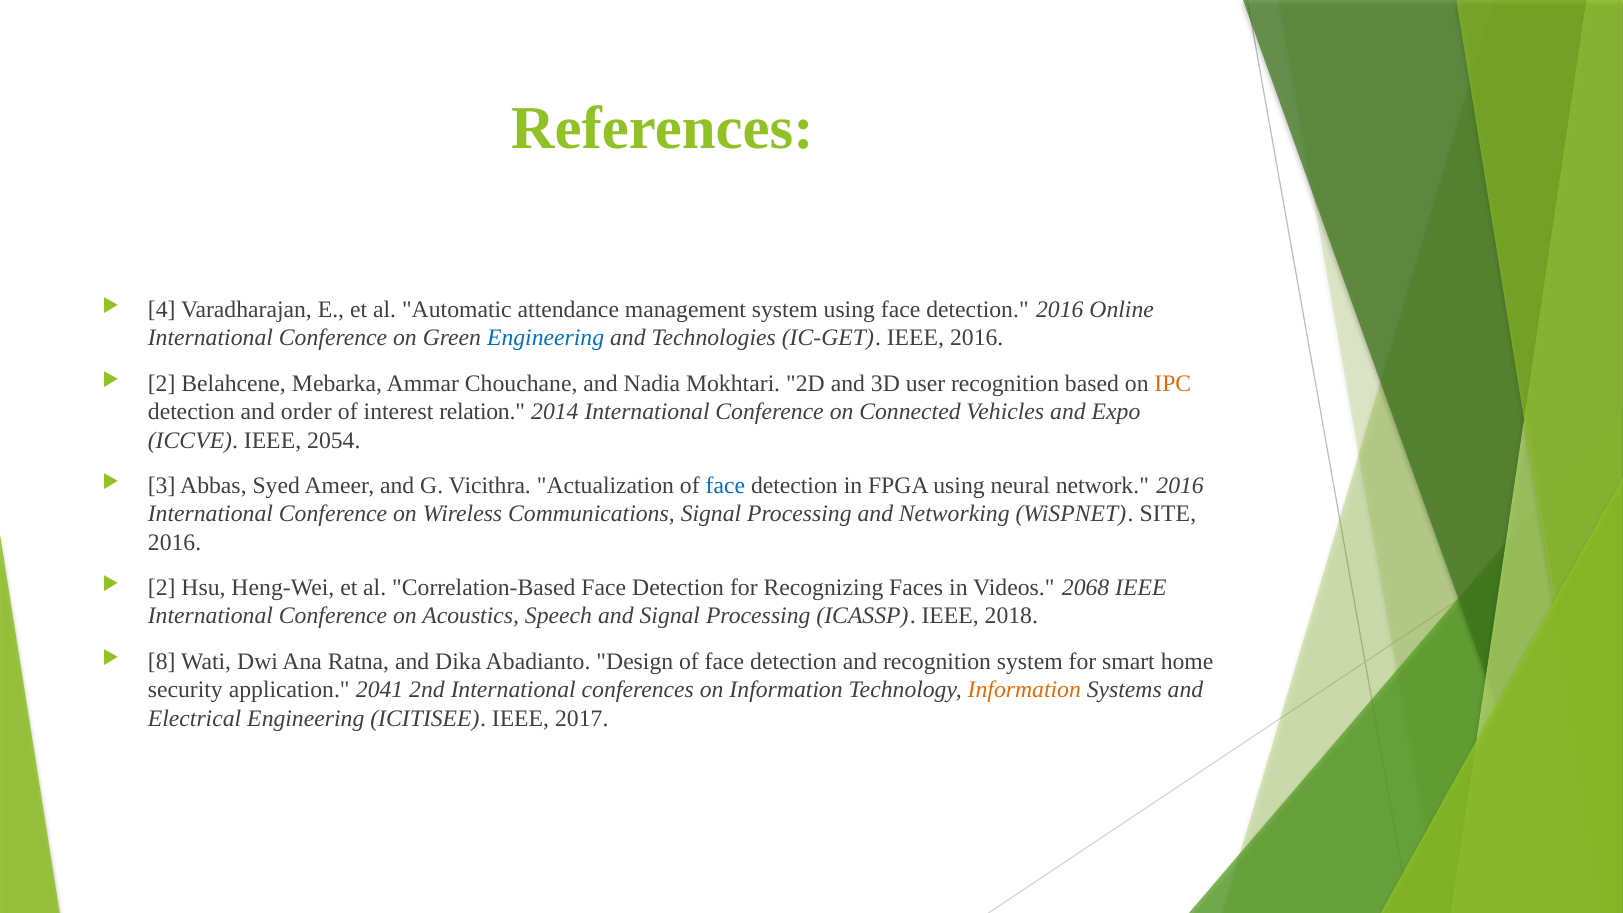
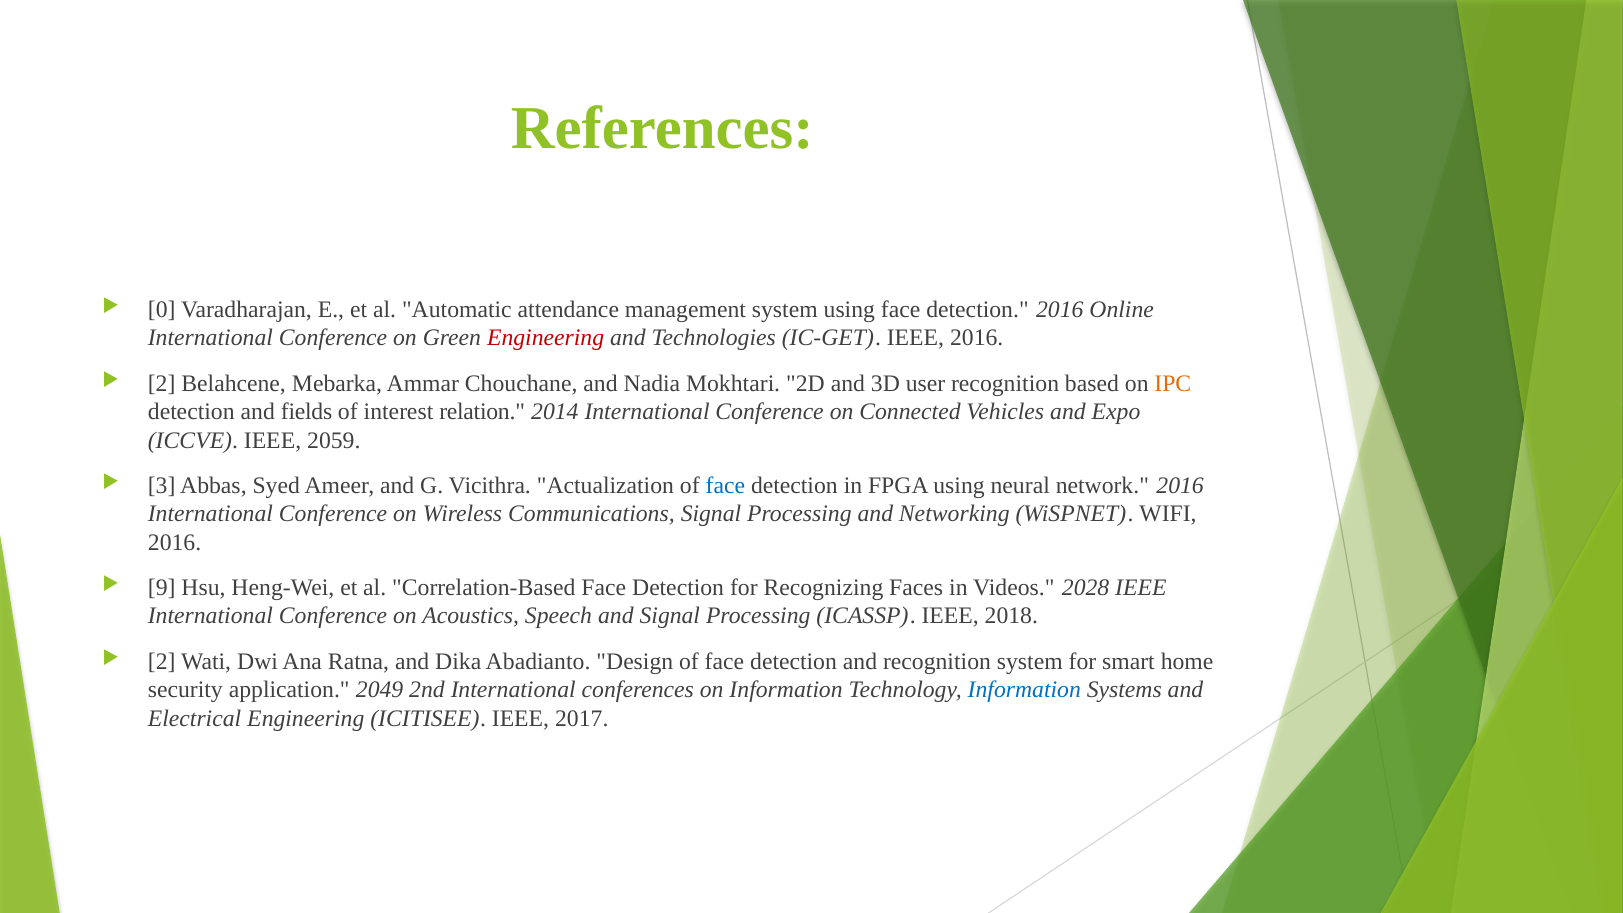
4: 4 -> 0
Engineering at (546, 338) colour: blue -> red
order: order -> fields
2054: 2054 -> 2059
SITE: SITE -> WIFI
2 at (162, 588): 2 -> 9
2068: 2068 -> 2028
8 at (162, 661): 8 -> 2
2041: 2041 -> 2049
Information at (1024, 690) colour: orange -> blue
